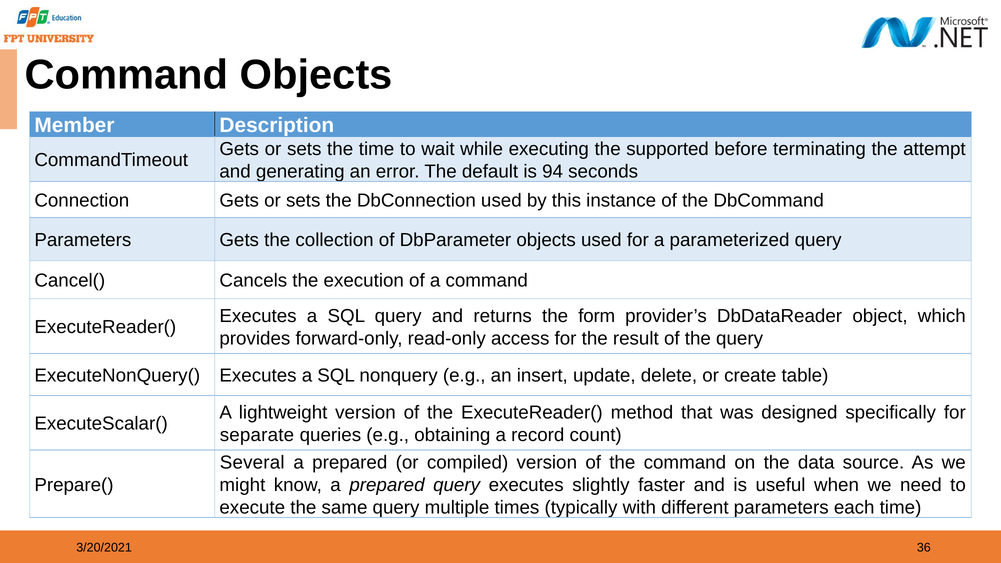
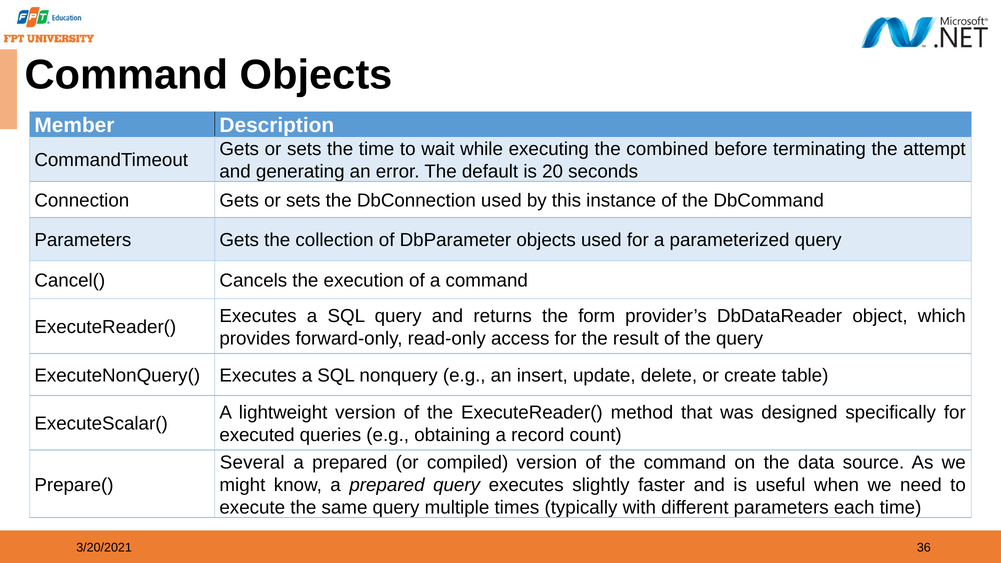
supported: supported -> combined
94: 94 -> 20
separate: separate -> executed
